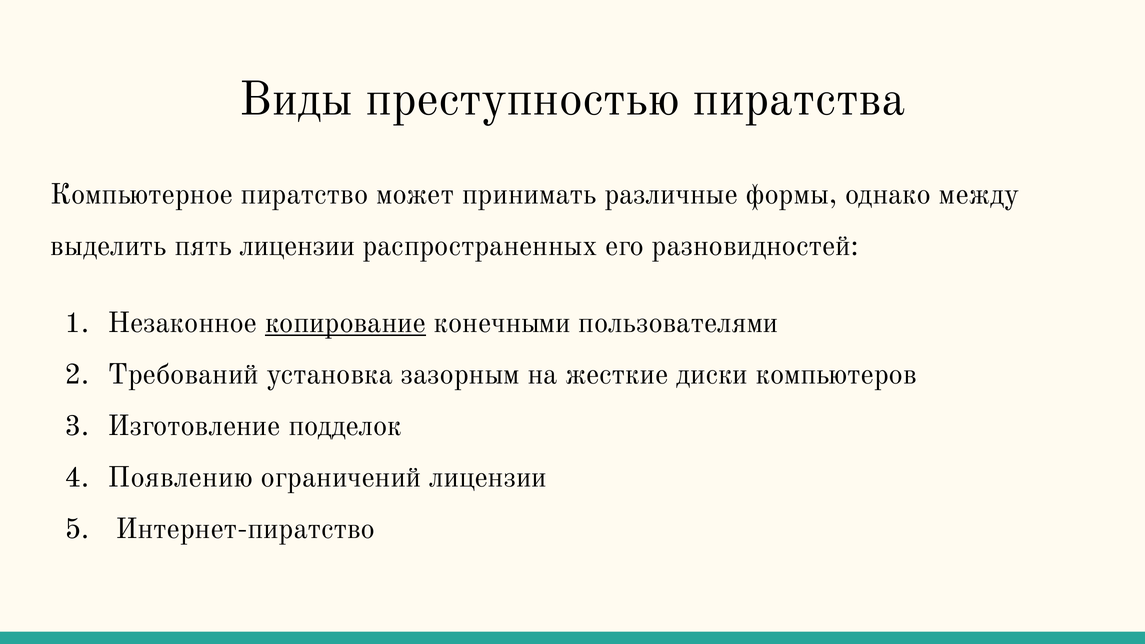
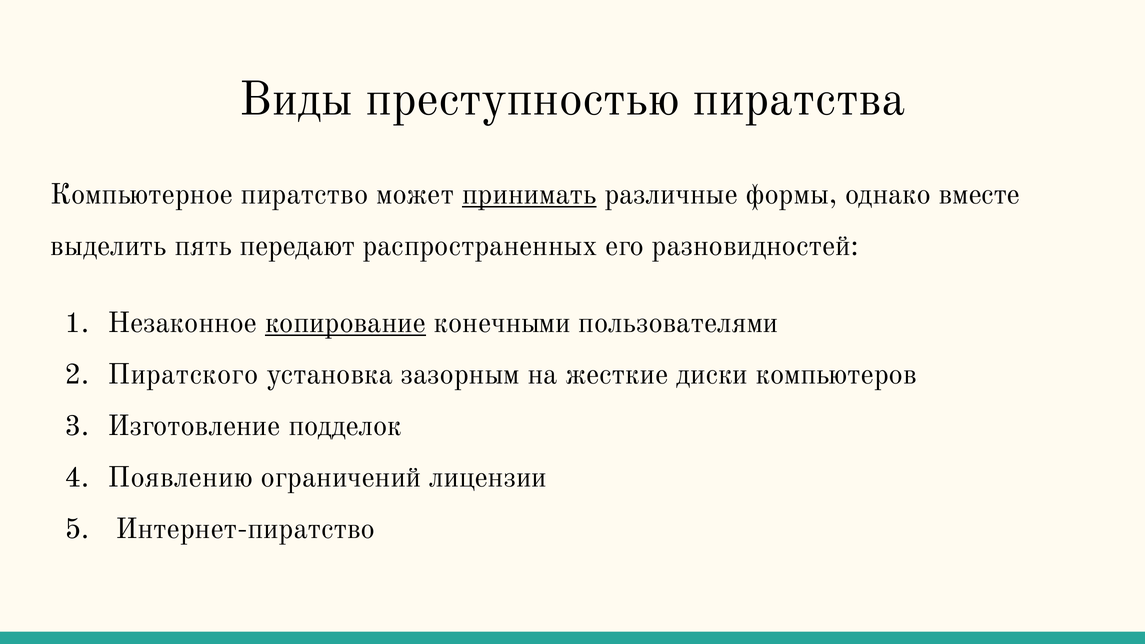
принимать underline: none -> present
между: между -> вместе
пять лицензии: лицензии -> передают
Требований: Требований -> Пиратского
